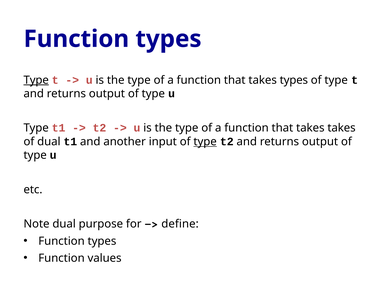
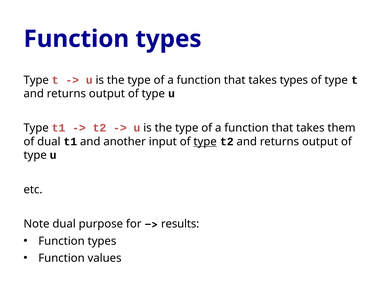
Type at (36, 80) underline: present -> none
takes takes: takes -> them
define: define -> results
